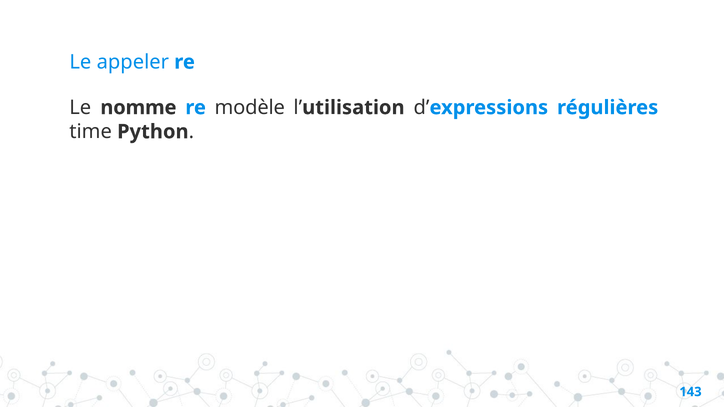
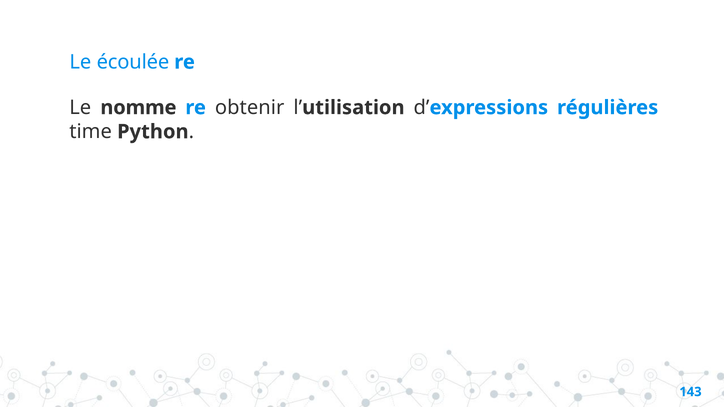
appeler: appeler -> écoulée
modèle: modèle -> obtenir
